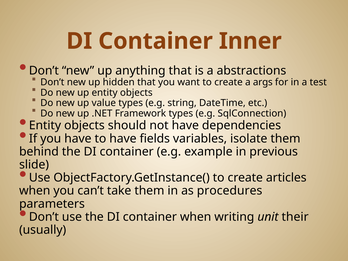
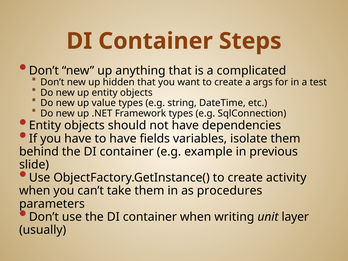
Inner: Inner -> Steps
abstractions: abstractions -> complicated
articles: articles -> activity
their: their -> layer
